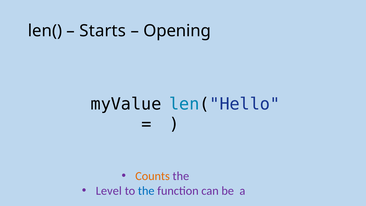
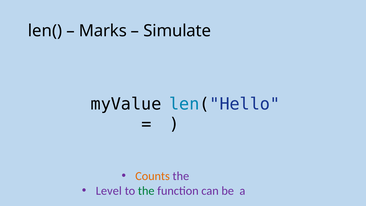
Starts: Starts -> Marks
Opening: Opening -> Simulate
the at (146, 191) colour: blue -> green
